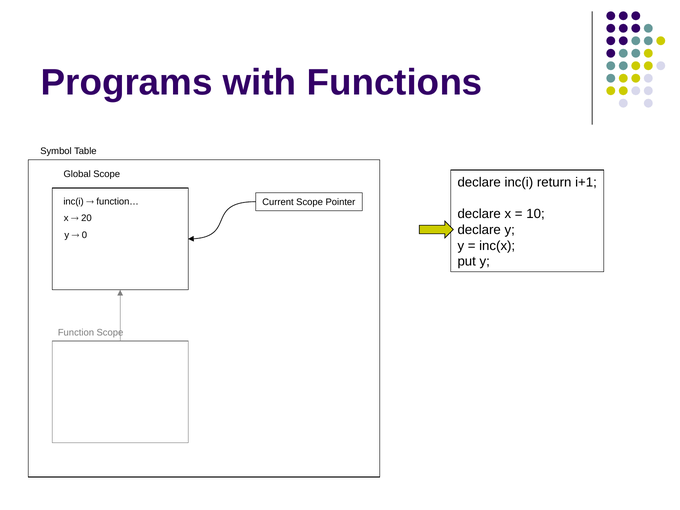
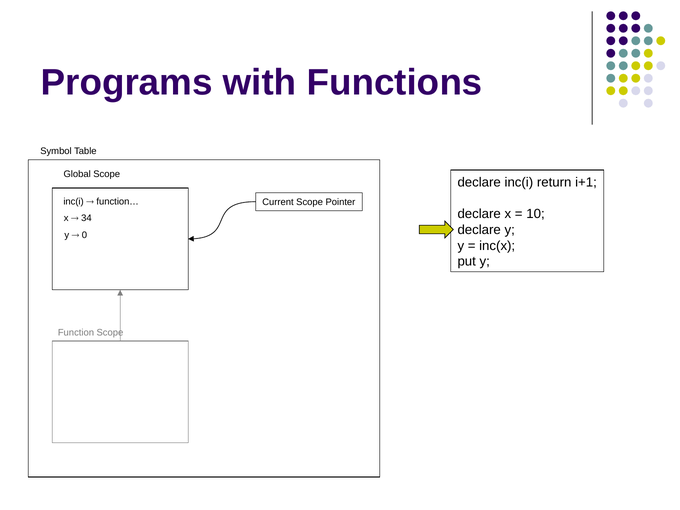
20: 20 -> 34
